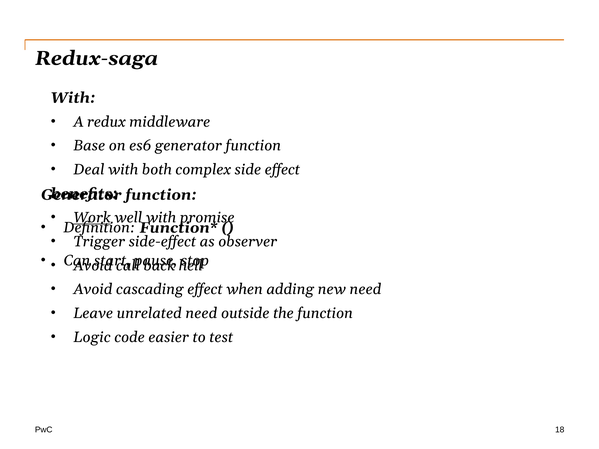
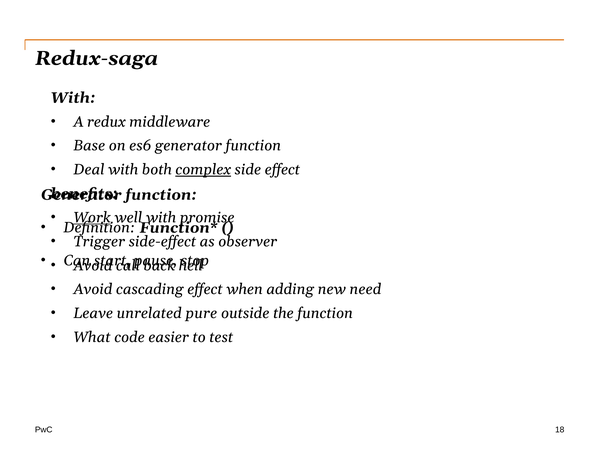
complex underline: none -> present
unrelated need: need -> pure
Logic: Logic -> What
